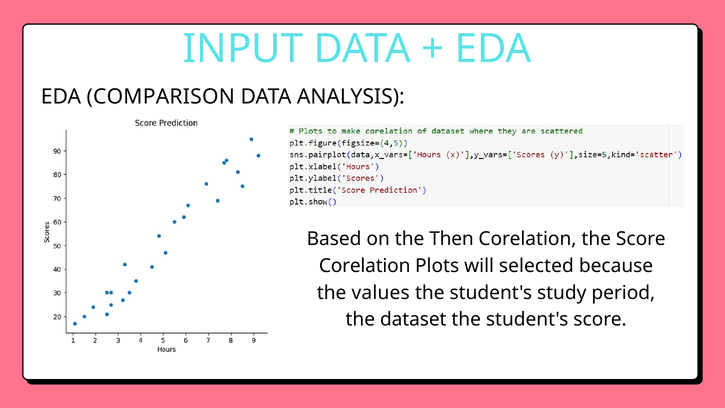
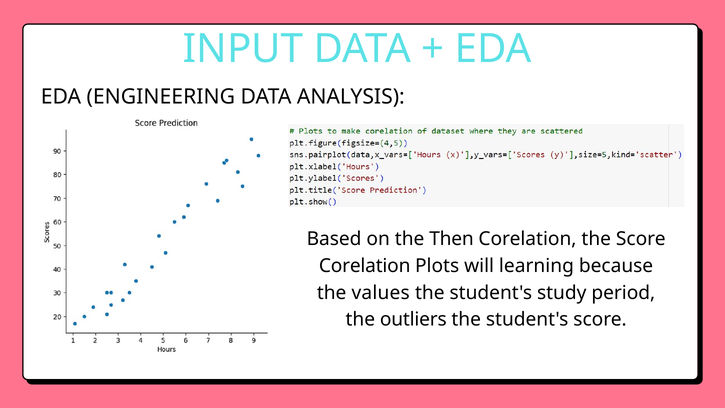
COMPARISON: COMPARISON -> ENGINEERING
selected: selected -> learning
dataset: dataset -> outliers
